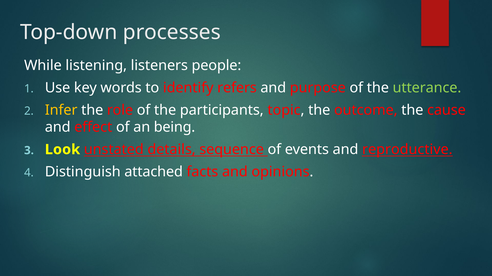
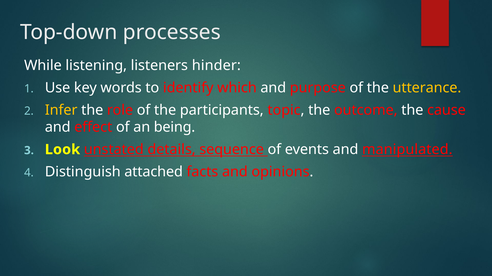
people: people -> hinder
refers: refers -> which
utterance colour: light green -> yellow
reproductive: reproductive -> manipulated
